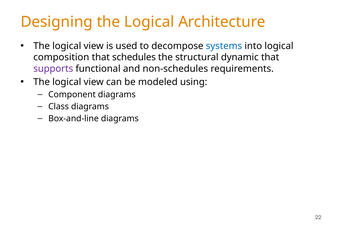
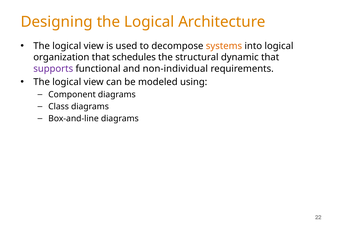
systems colour: blue -> orange
composition: composition -> organization
non-schedules: non-schedules -> non-individual
